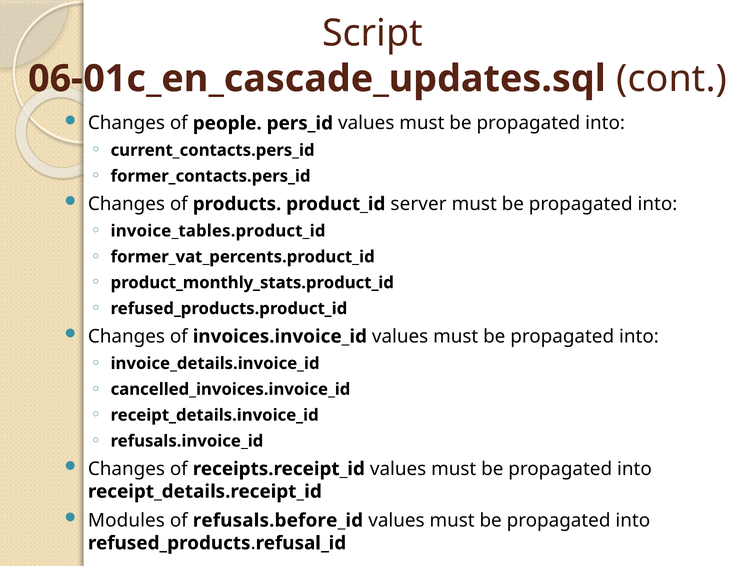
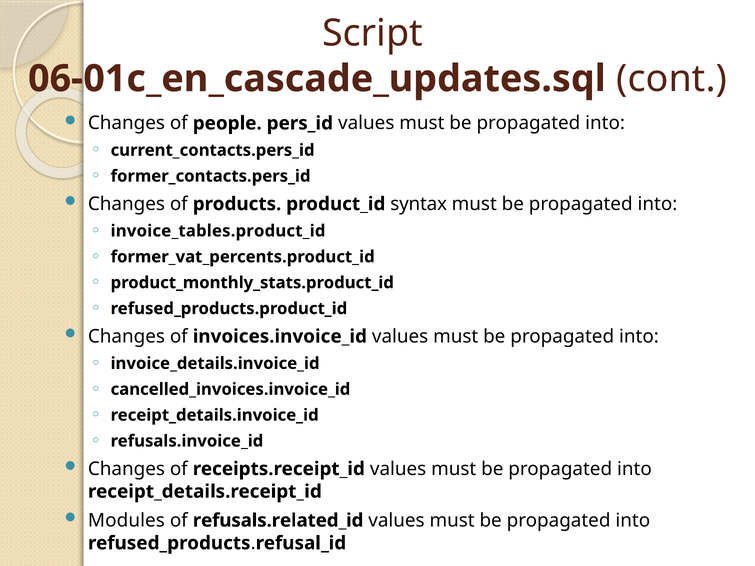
server: server -> syntax
refusals.before_id: refusals.before_id -> refusals.related_id
